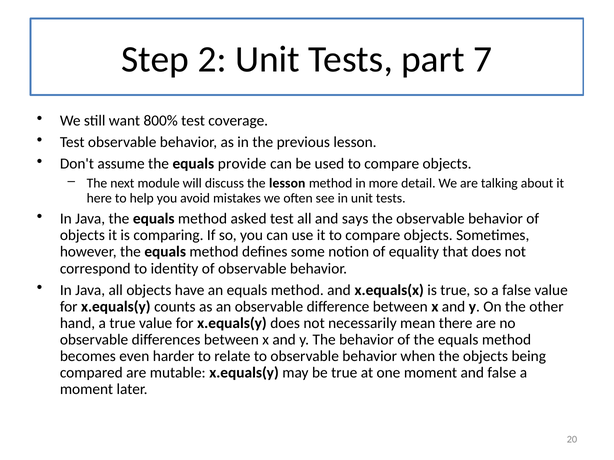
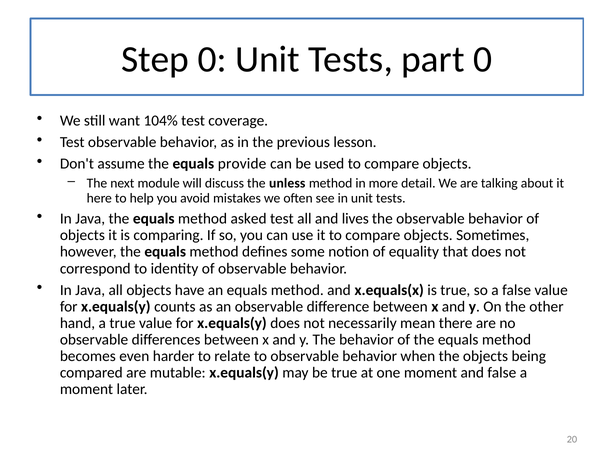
Step 2: 2 -> 0
part 7: 7 -> 0
800%: 800% -> 104%
the lesson: lesson -> unless
says: says -> lives
